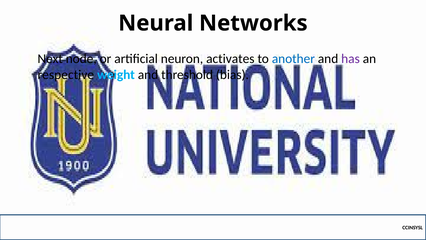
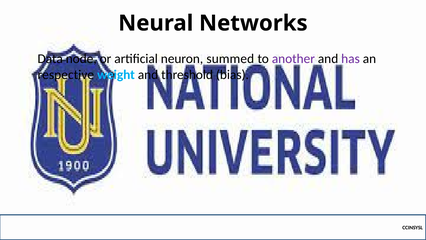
Next: Next -> Data
activates: activates -> summed
another colour: blue -> purple
